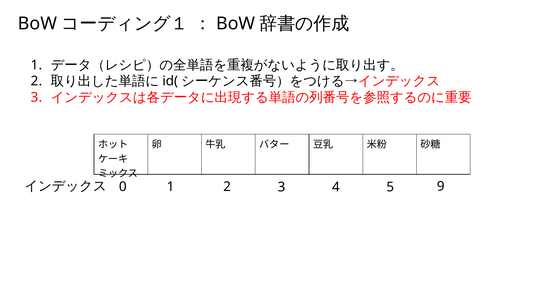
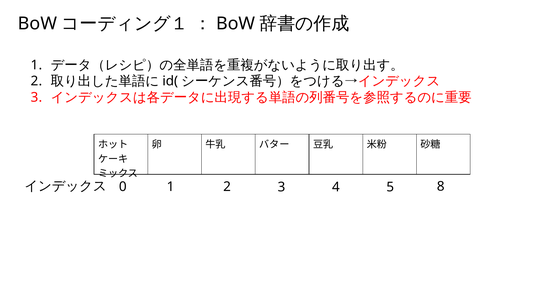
9: 9 -> 8
